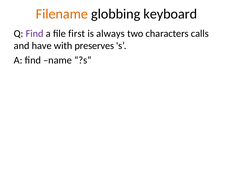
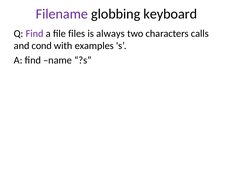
Filename colour: orange -> purple
first: first -> files
have: have -> cond
preserves: preserves -> examples
